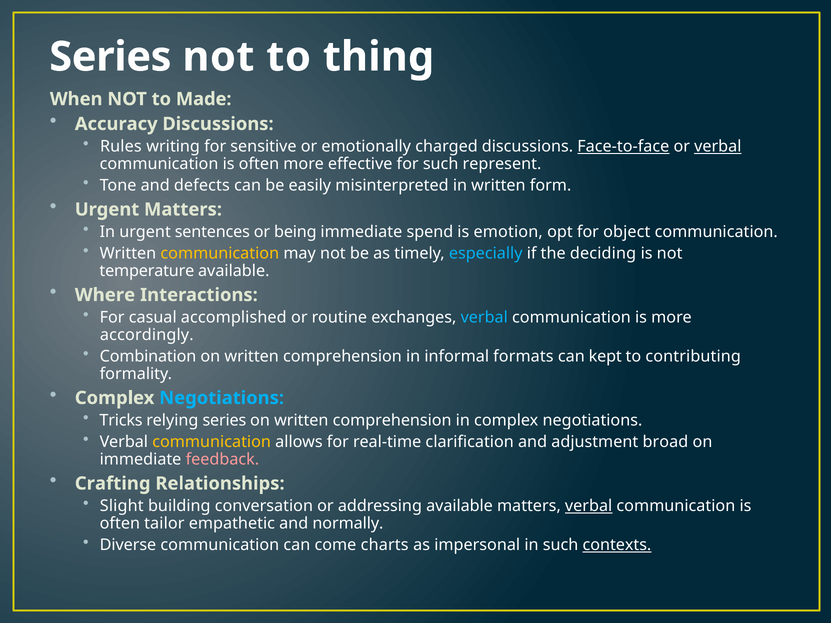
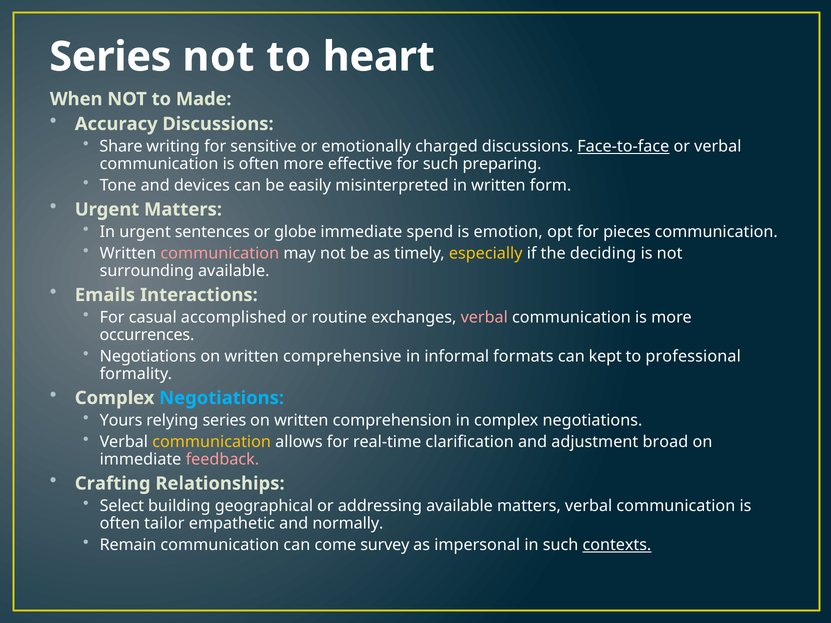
thing: thing -> heart
Rules: Rules -> Share
verbal at (718, 147) underline: present -> none
represent: represent -> preparing
defects: defects -> devices
being: being -> globe
object: object -> pieces
communication at (220, 254) colour: yellow -> pink
especially colour: light blue -> yellow
temperature: temperature -> surrounding
Where: Where -> Emails
verbal at (484, 318) colour: light blue -> pink
accordingly: accordingly -> occurrences
Combination at (148, 357): Combination -> Negotiations
comprehension at (342, 357): comprehension -> comprehensive
contributing: contributing -> professional
Tricks: Tricks -> Yours
Slight: Slight -> Select
conversation: conversation -> geographical
verbal at (589, 506) underline: present -> none
Diverse: Diverse -> Remain
charts: charts -> survey
